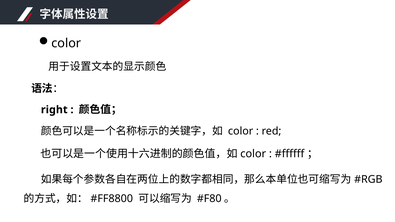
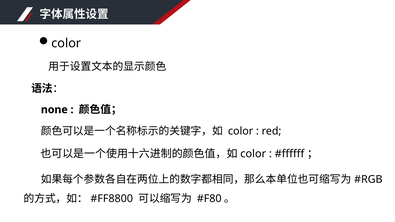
right: right -> none
